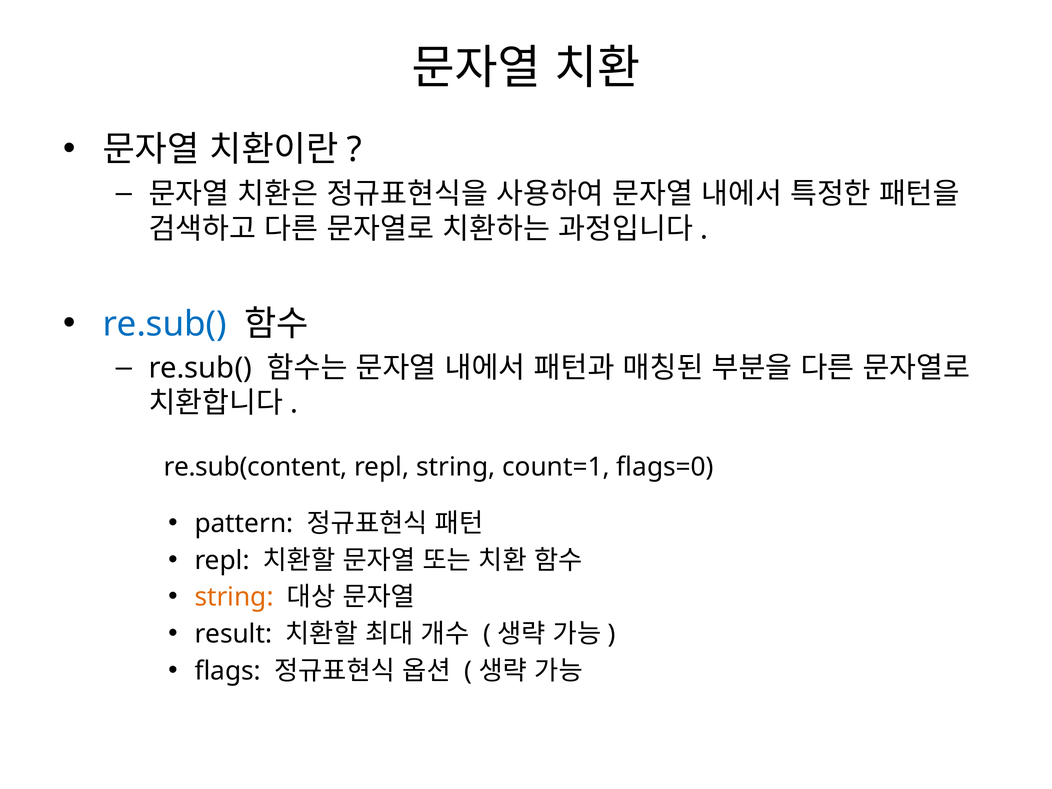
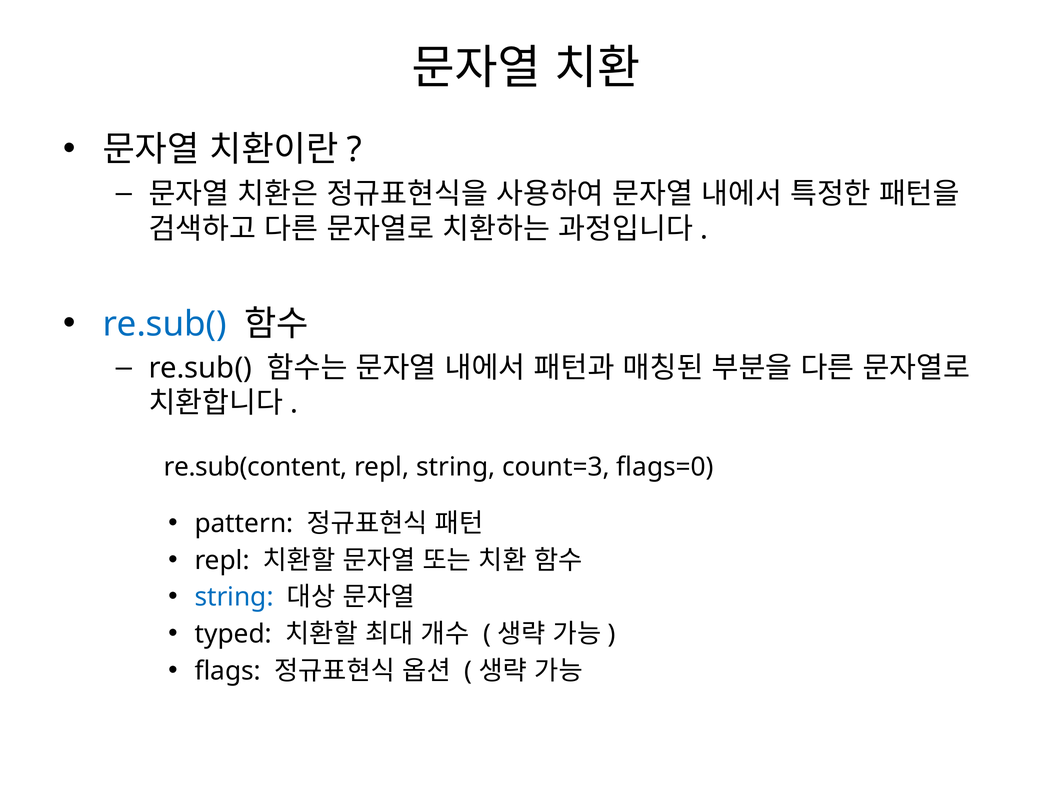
count=1: count=1 -> count=3
string at (234, 597) colour: orange -> blue
result: result -> typed
